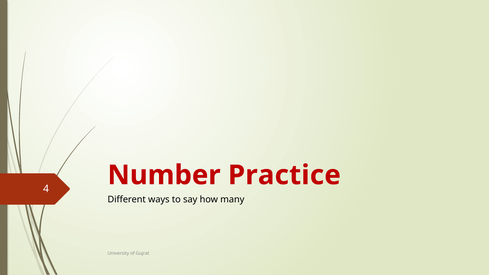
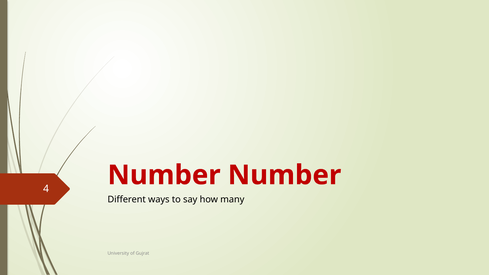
Number Practice: Practice -> Number
